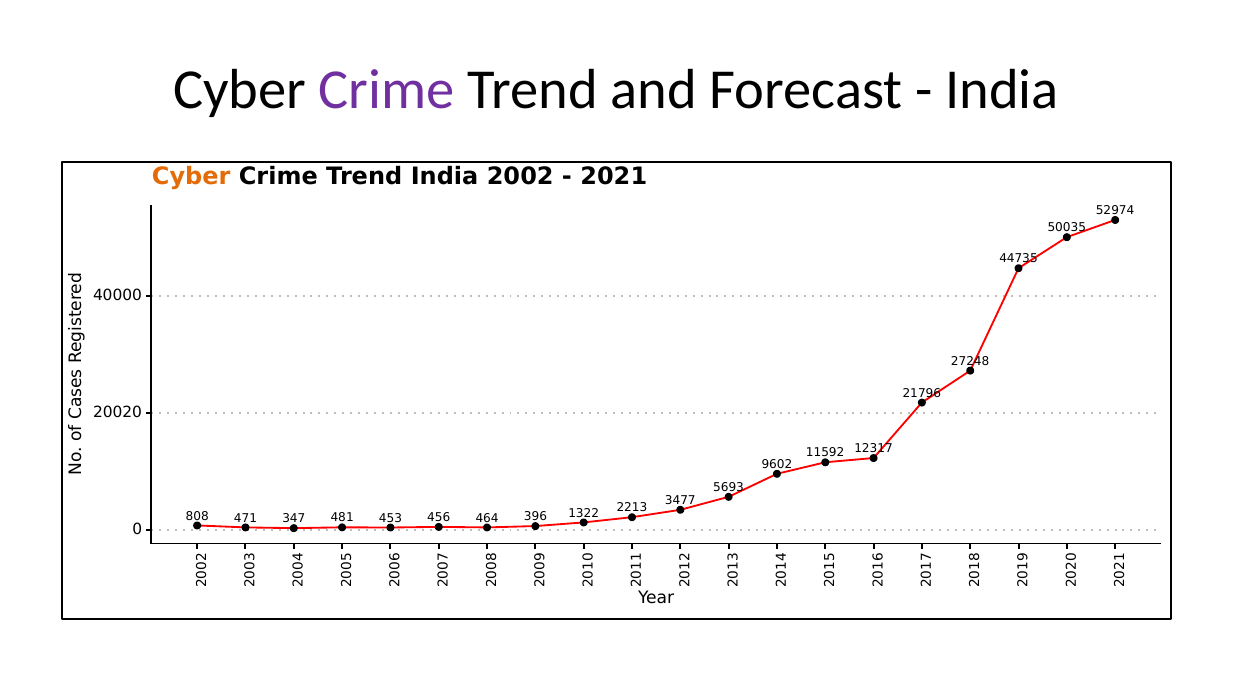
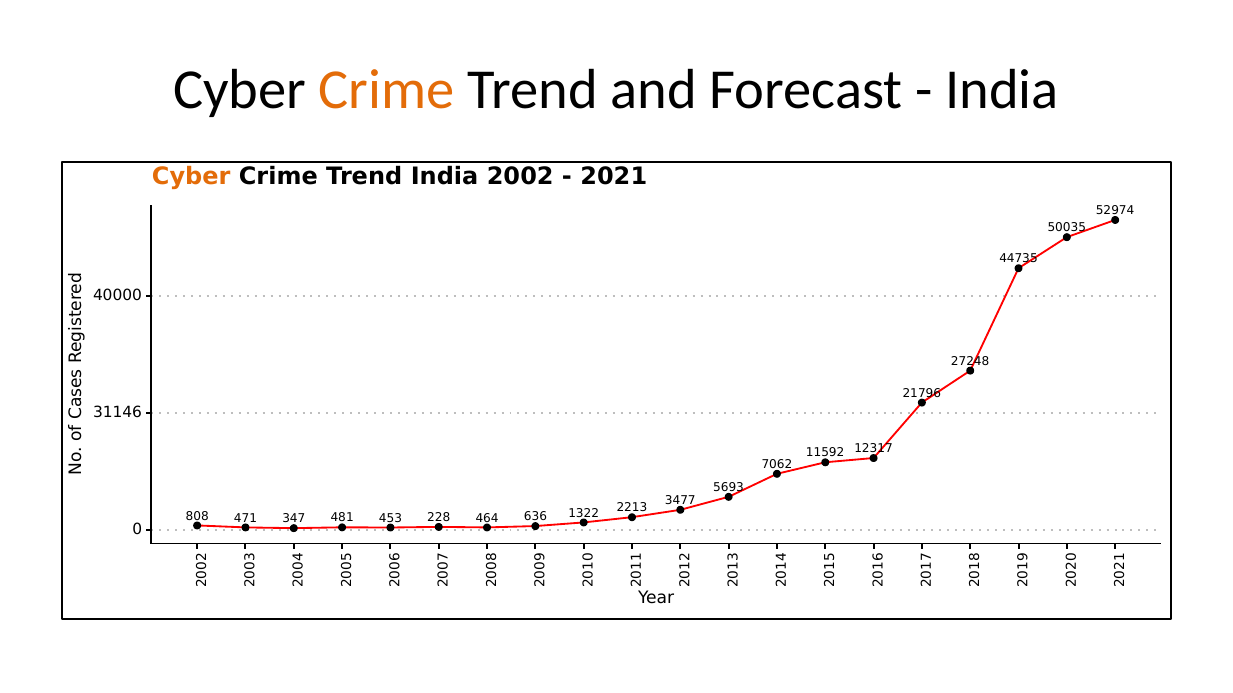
Crime at (387, 89) colour: purple -> orange
20020: 20020 -> 31146
9602: 9602 -> 7062
456: 456 -> 228
396: 396 -> 636
